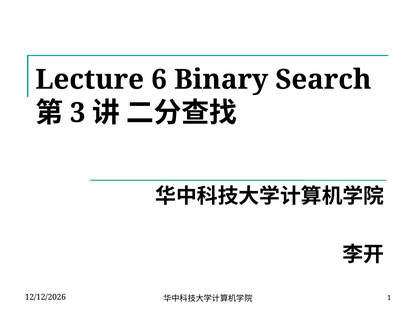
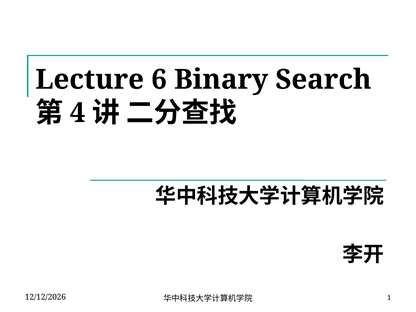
3: 3 -> 4
